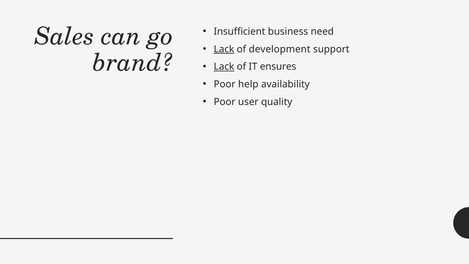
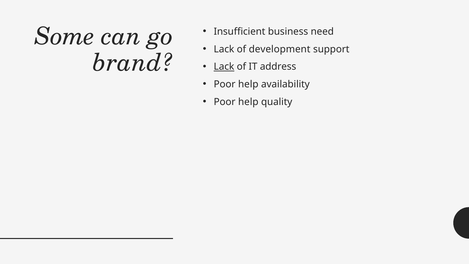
Sales: Sales -> Some
Lack at (224, 49) underline: present -> none
ensures: ensures -> address
user at (248, 102): user -> help
